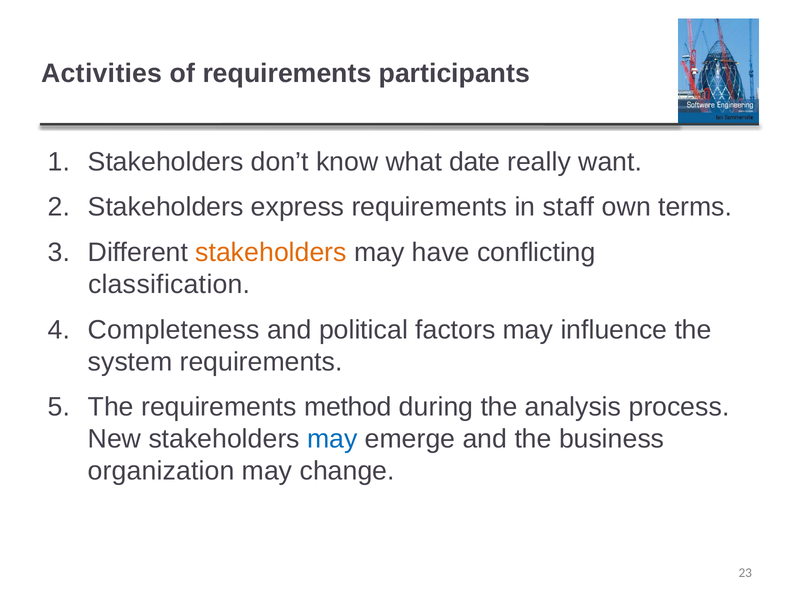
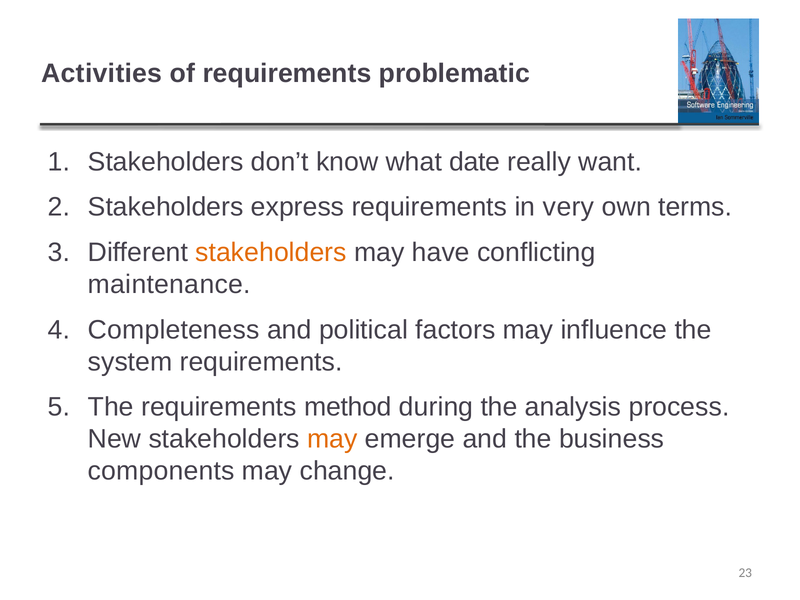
participants: participants -> problematic
staff: staff -> very
classification: classification -> maintenance
may at (332, 439) colour: blue -> orange
organization: organization -> components
